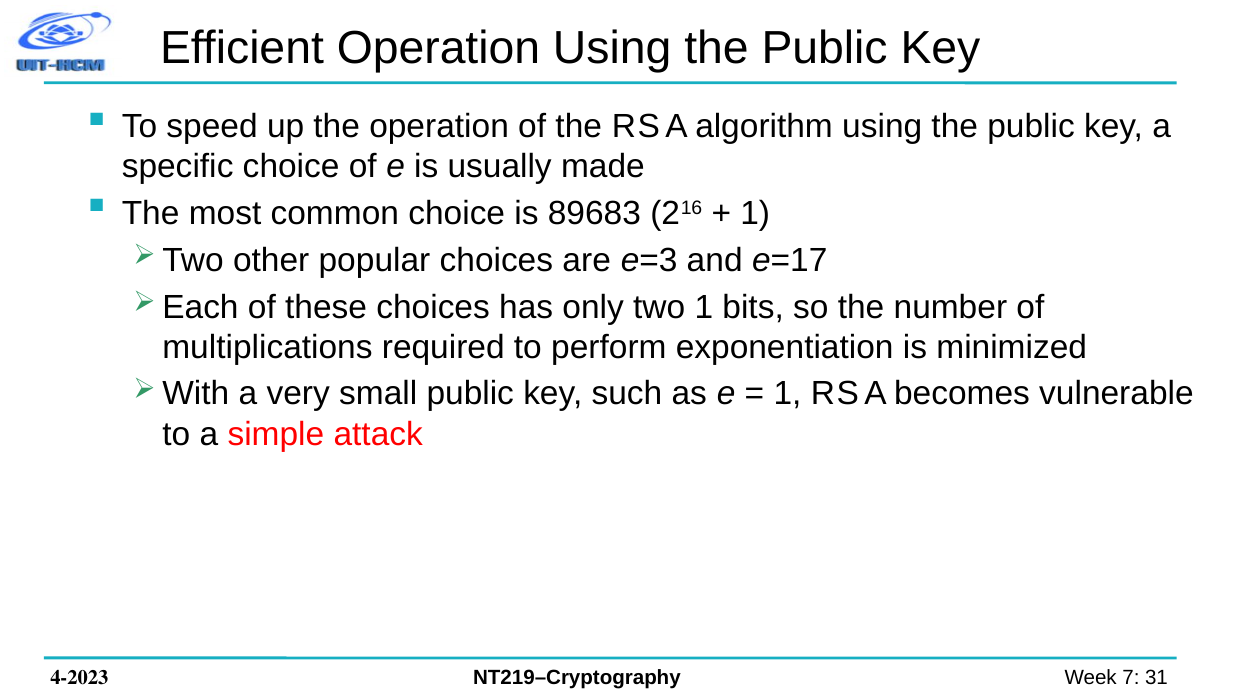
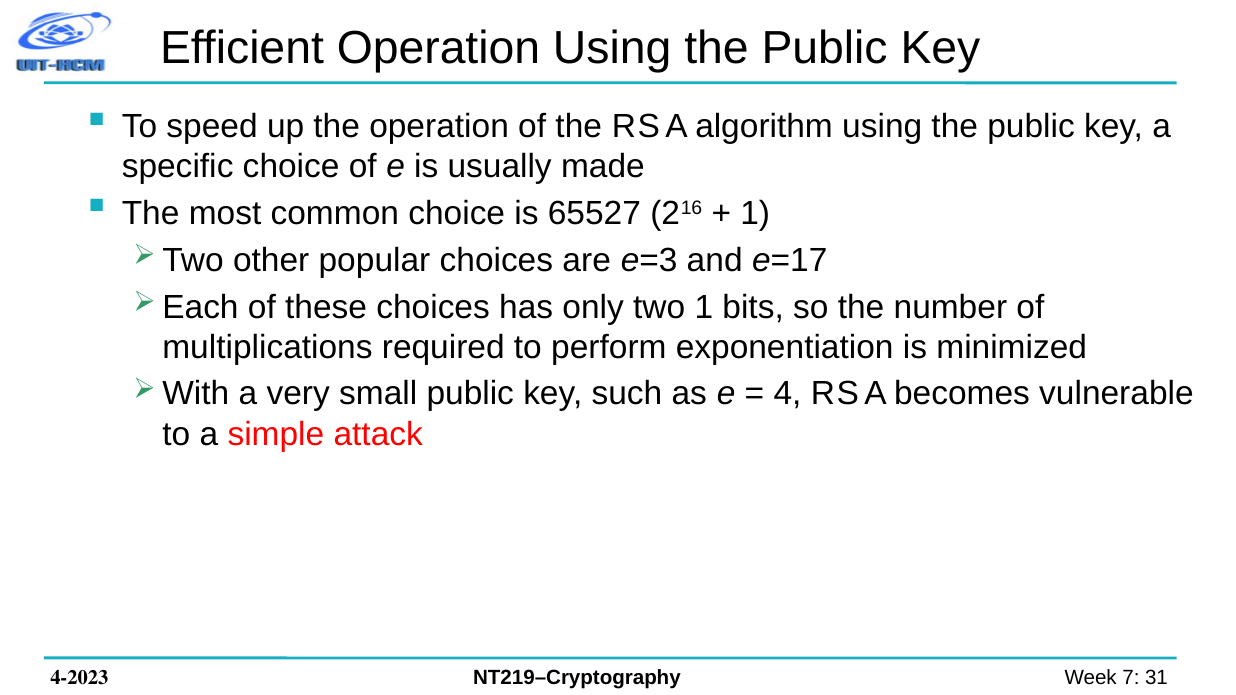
89683: 89683 -> 65527
1 at (787, 394): 1 -> 4
